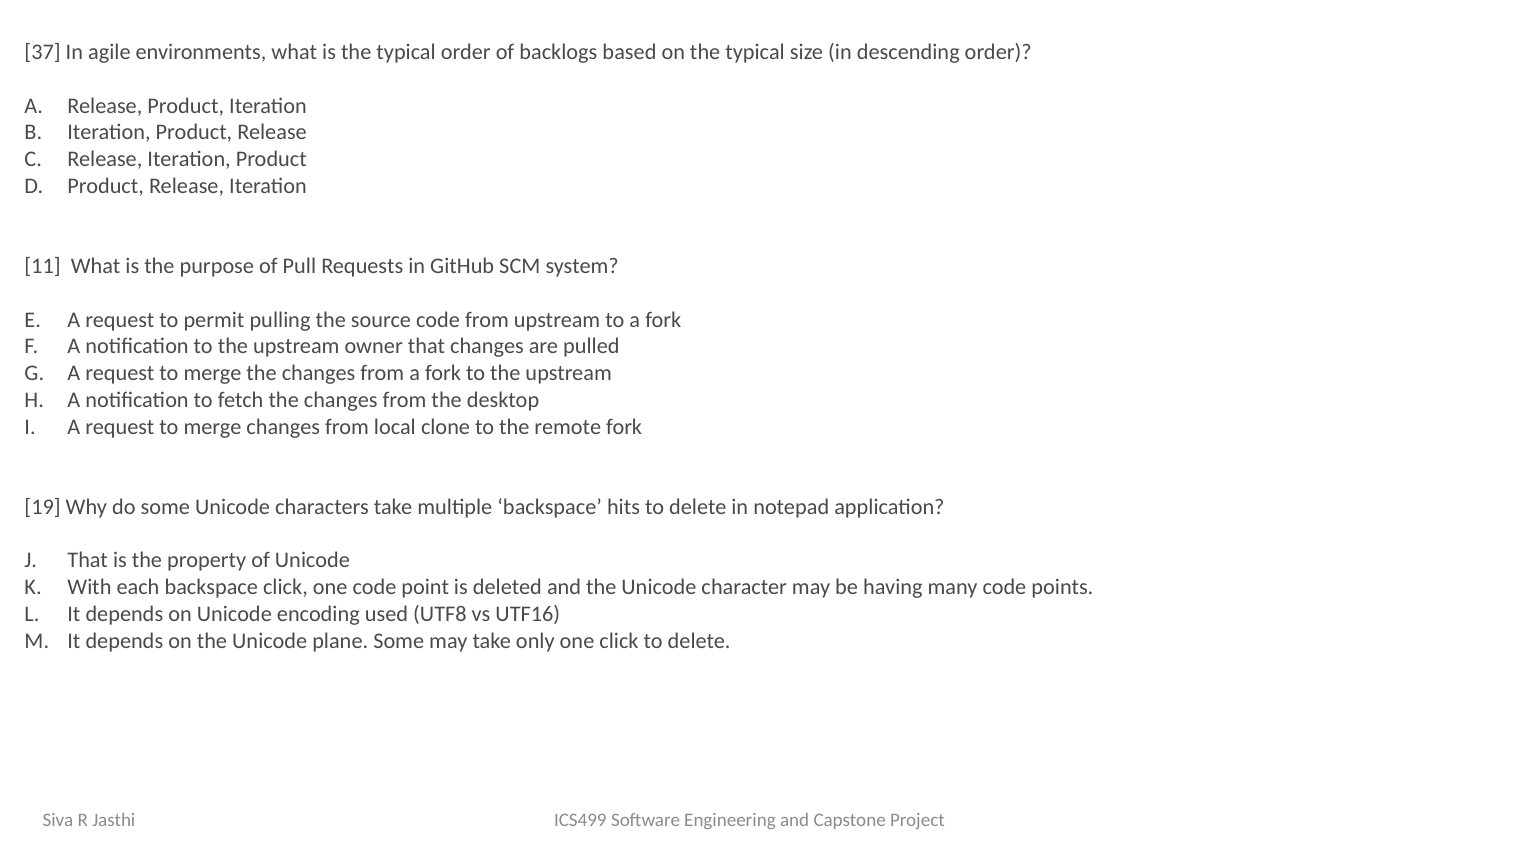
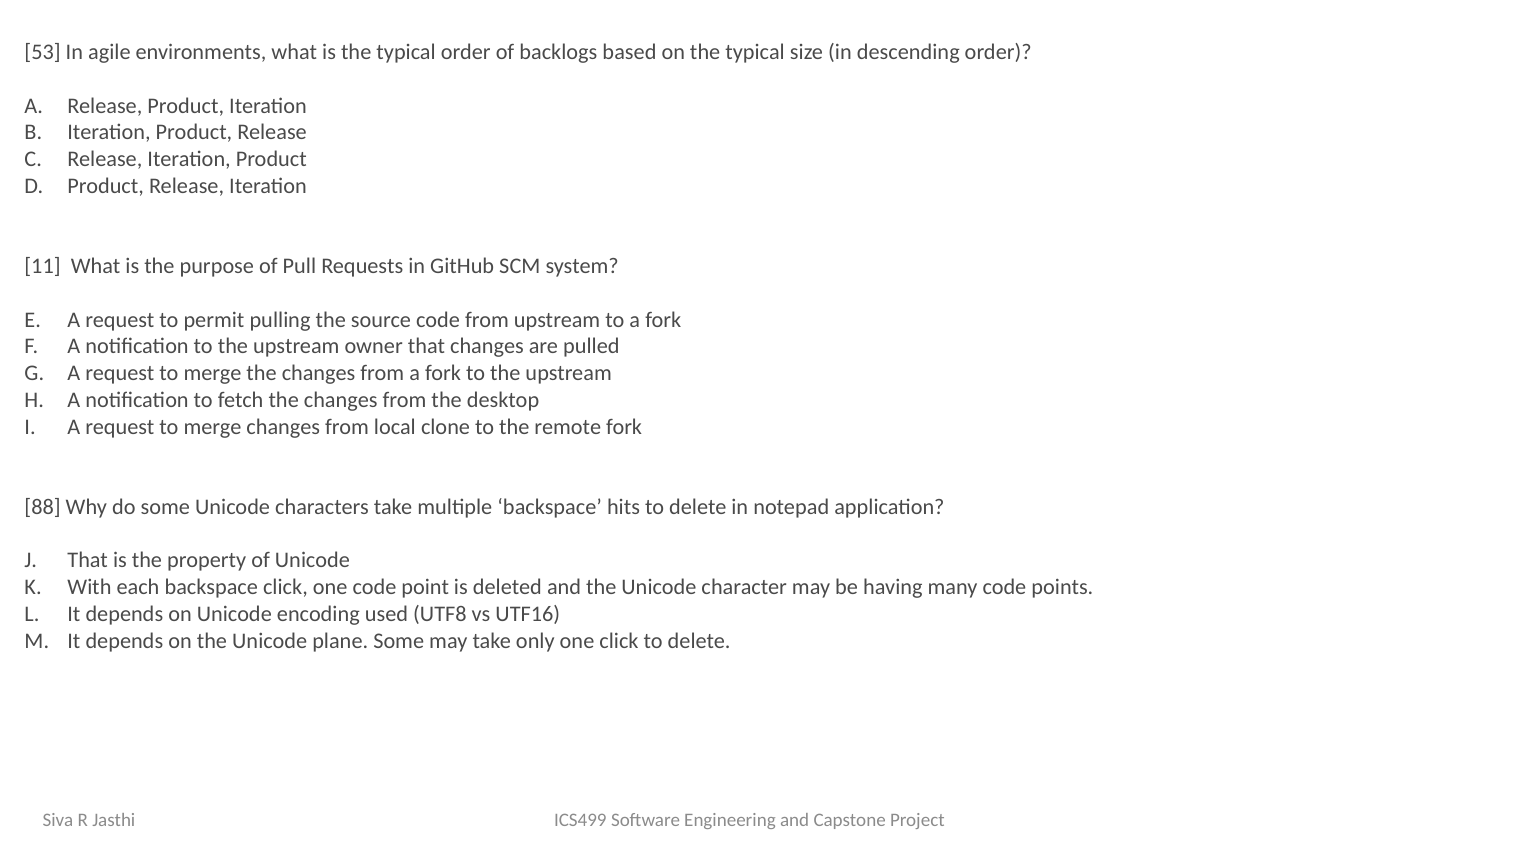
37: 37 -> 53
19: 19 -> 88
